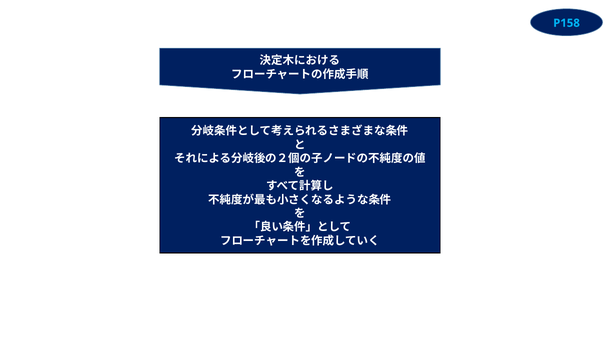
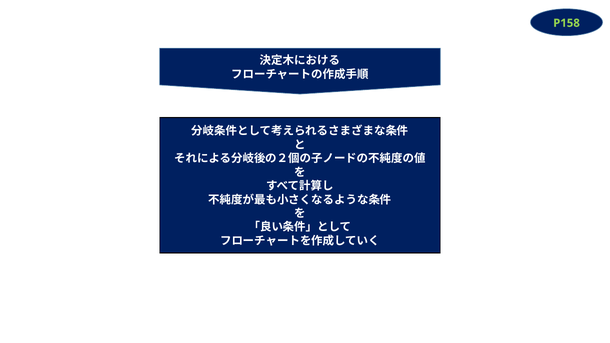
P158 colour: light blue -> light green
